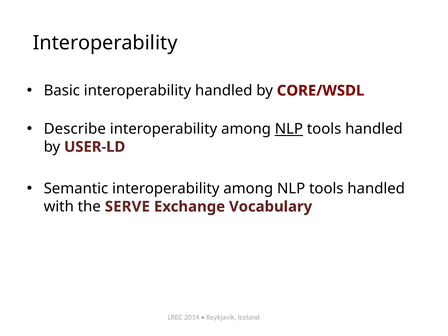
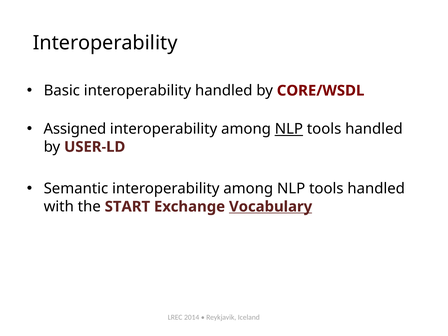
Describe: Describe -> Assigned
SERVE: SERVE -> START
Vocabulary underline: none -> present
